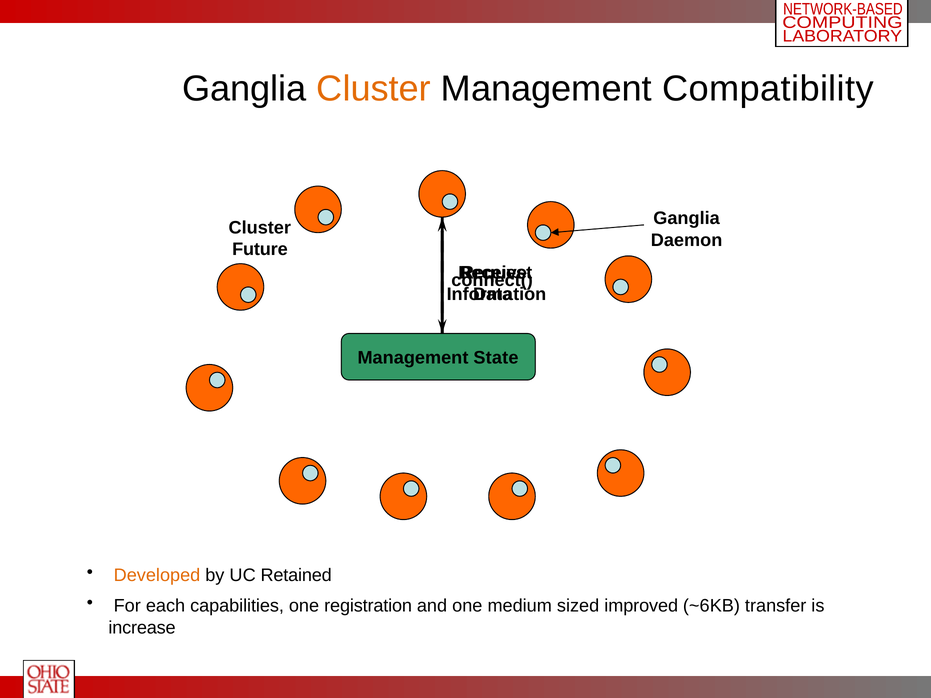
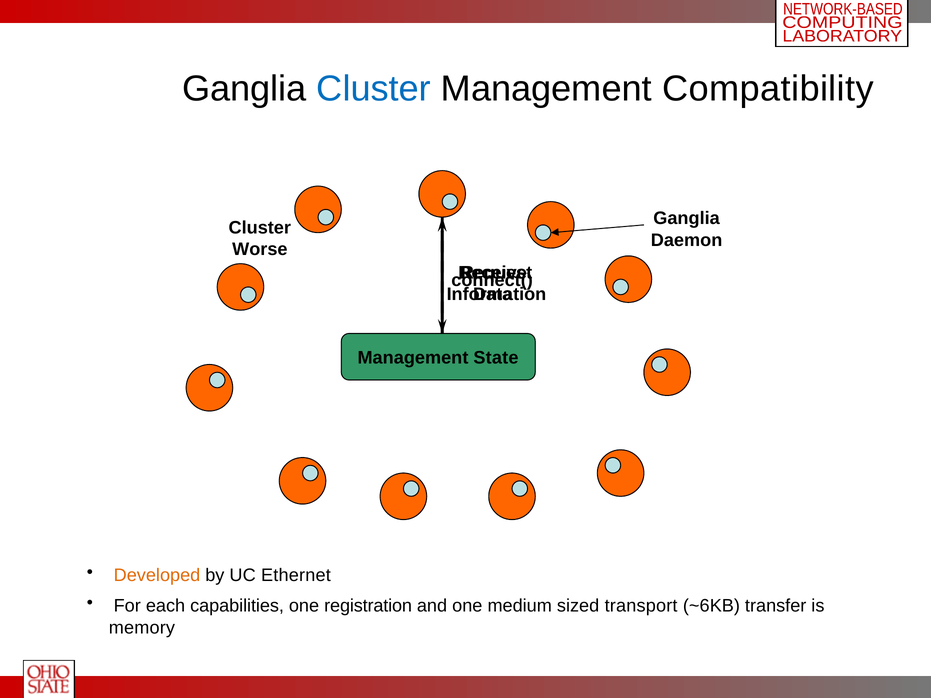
Cluster at (374, 89) colour: orange -> blue
Future: Future -> Worse
Retained: Retained -> Ethernet
improved: improved -> transport
increase: increase -> memory
